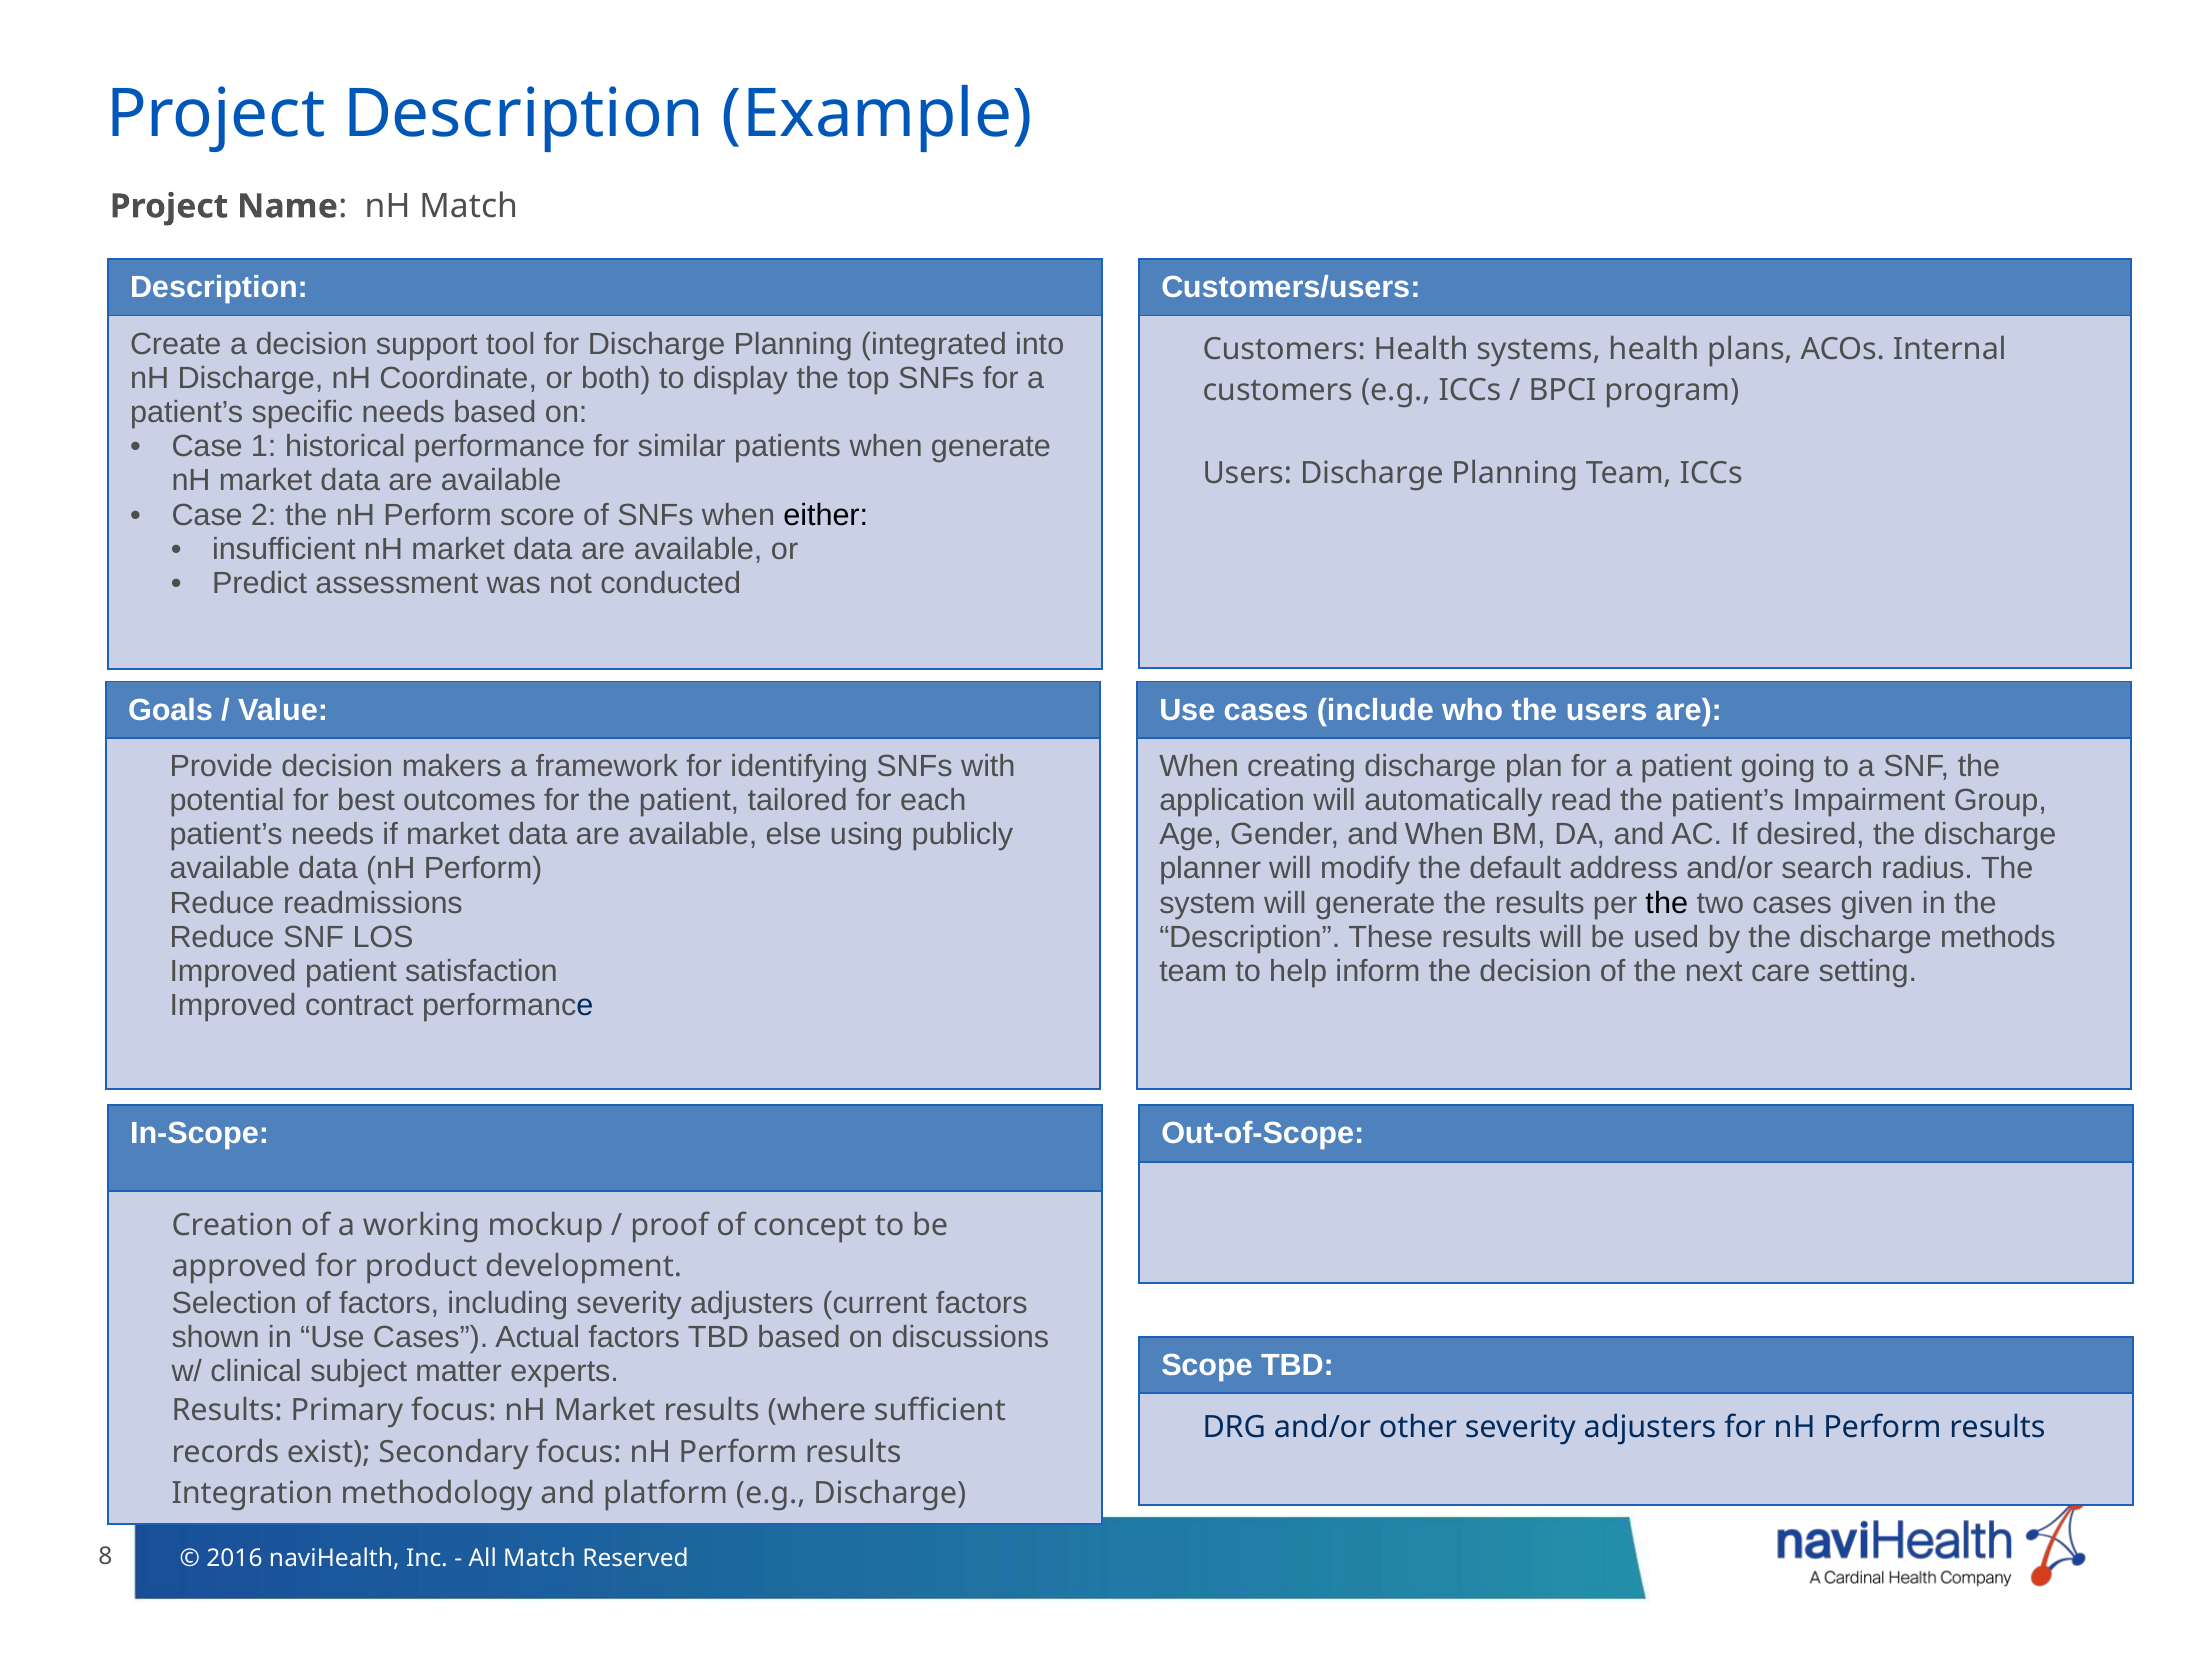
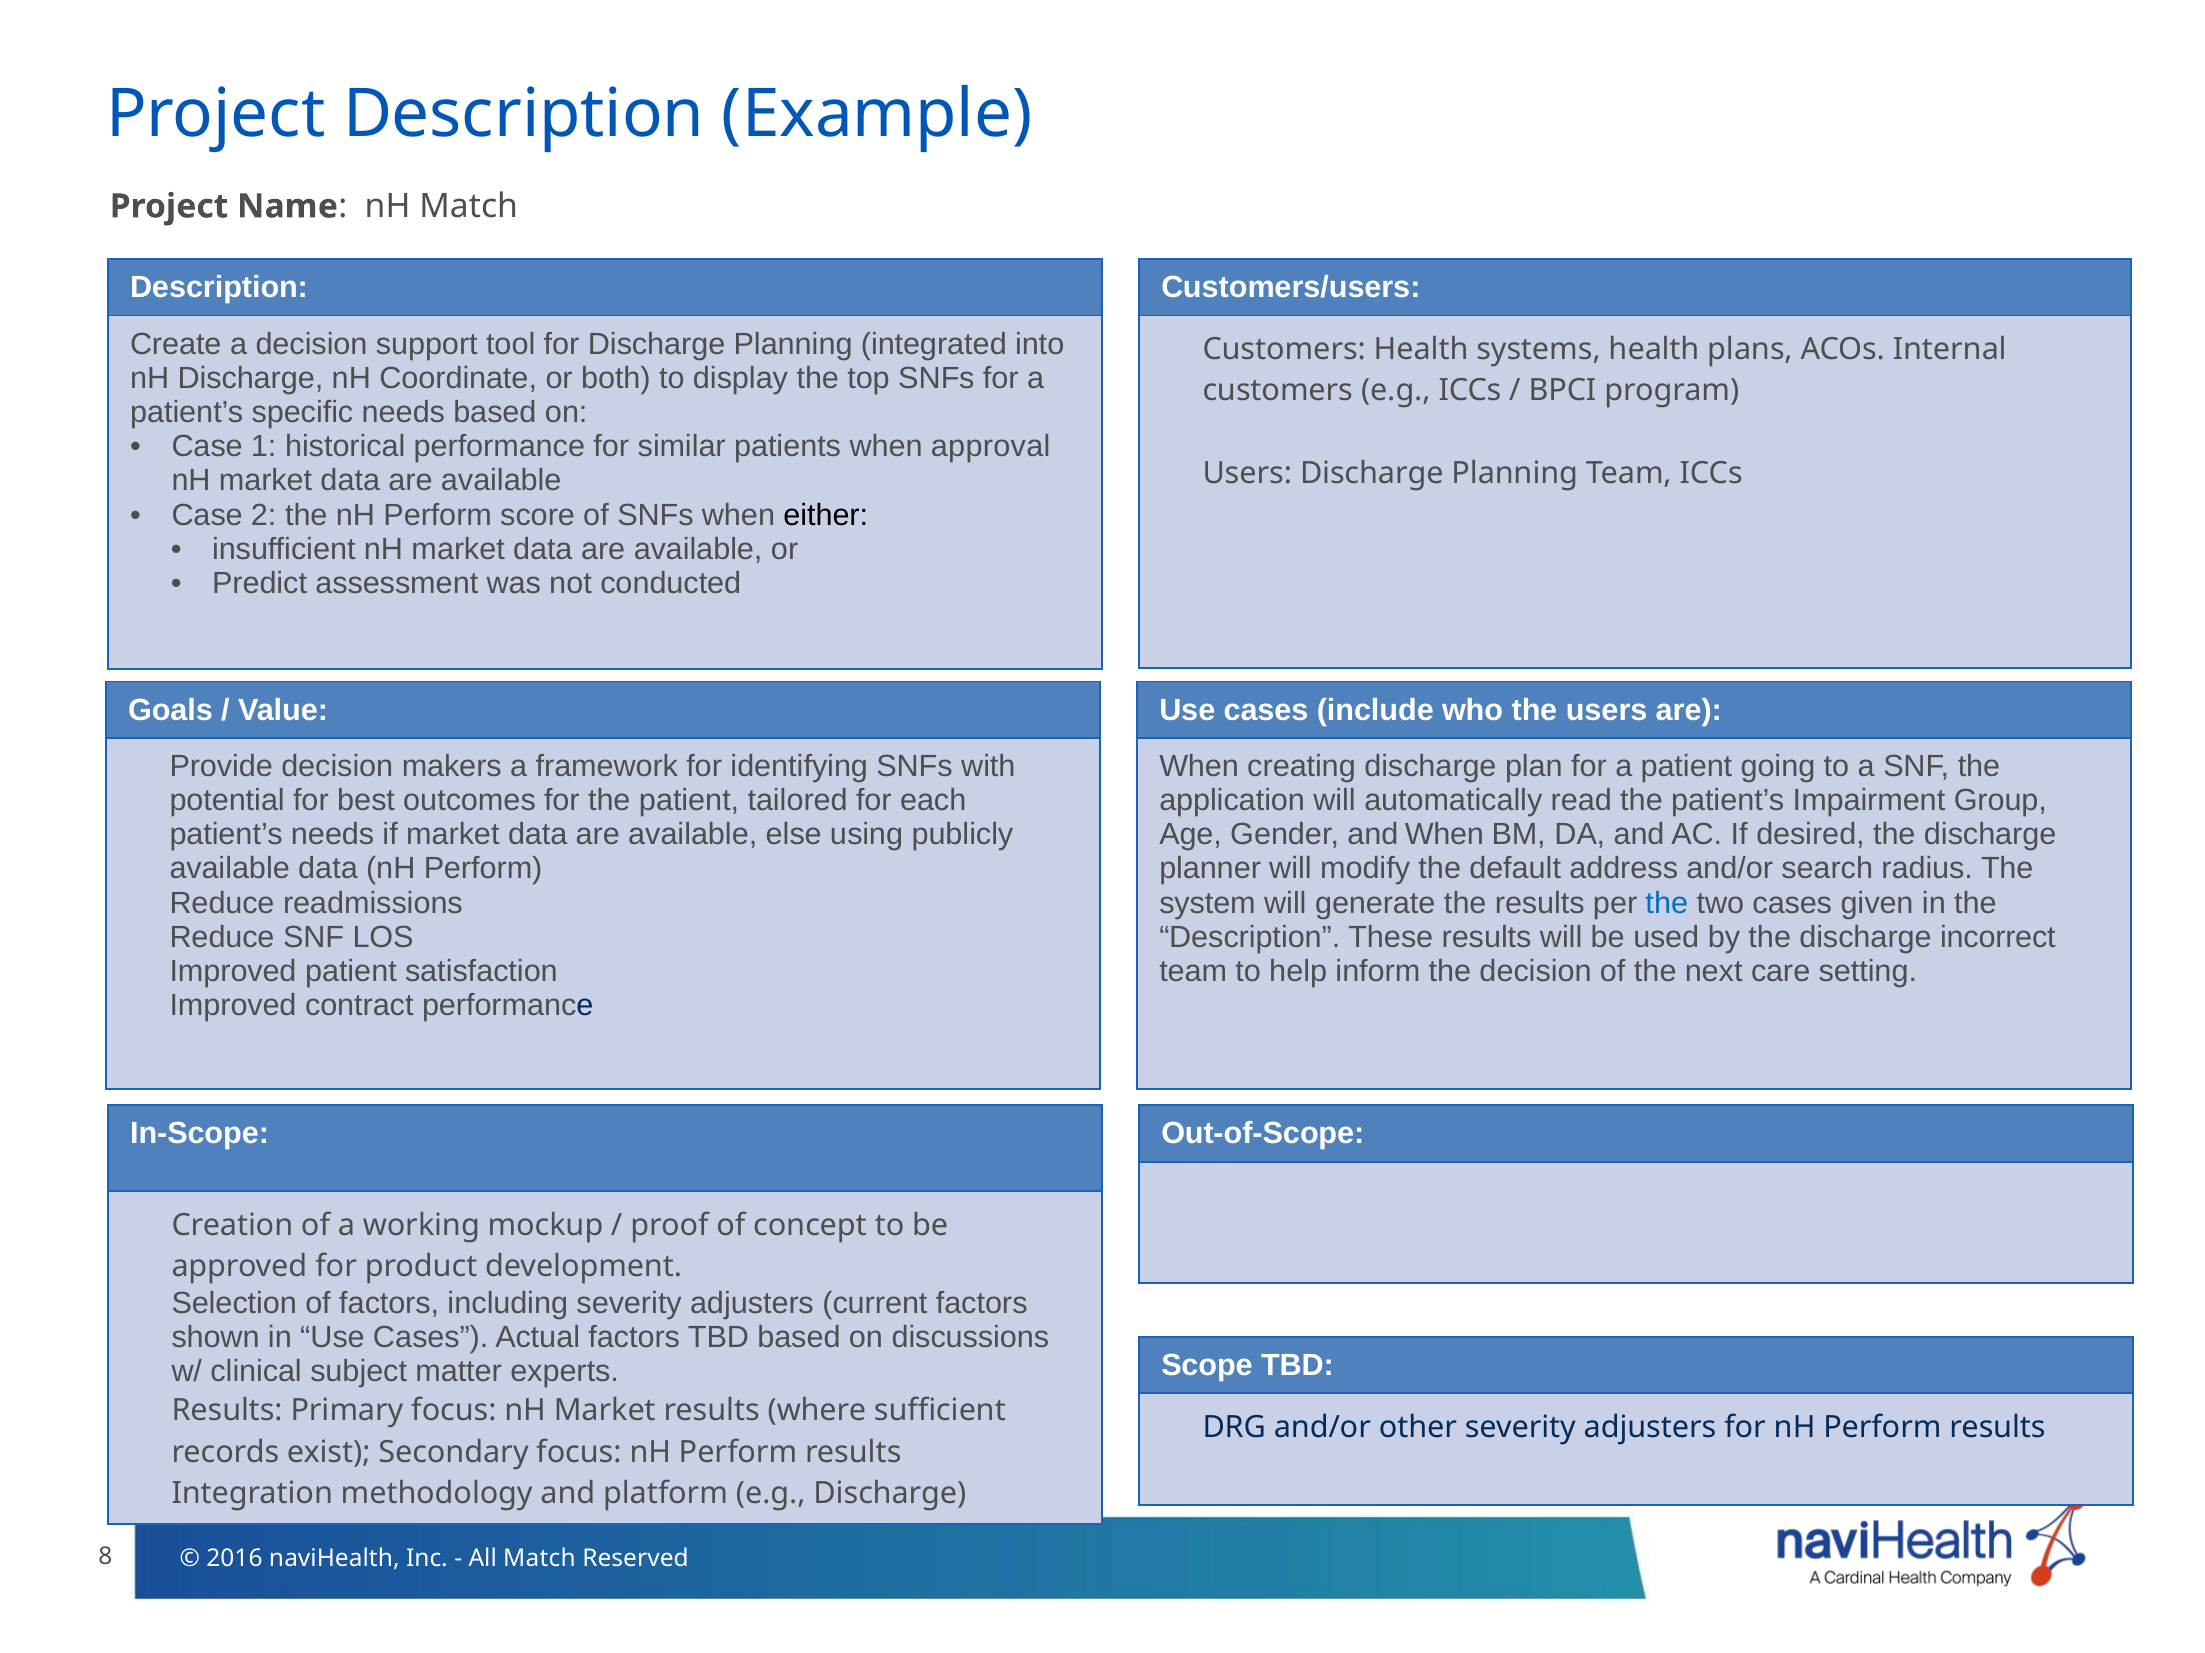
when generate: generate -> approval
the at (1667, 903) colour: black -> blue
methods: methods -> incorrect
